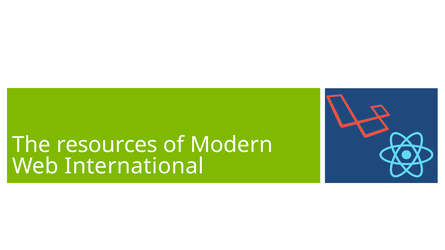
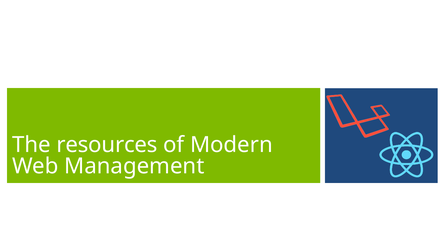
International: International -> Management
